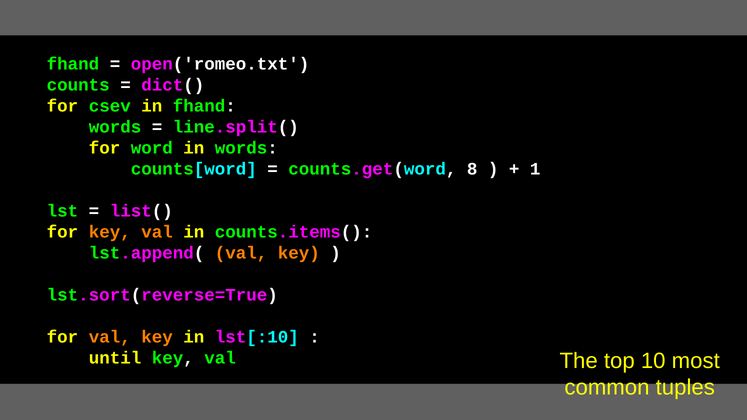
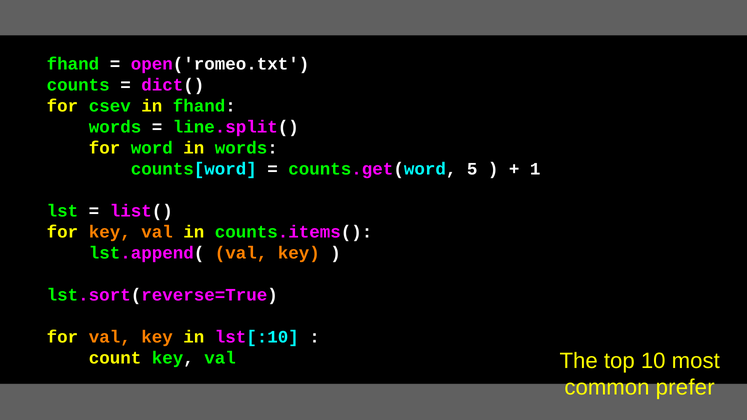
8: 8 -> 5
until: until -> count
tuples: tuples -> prefer
